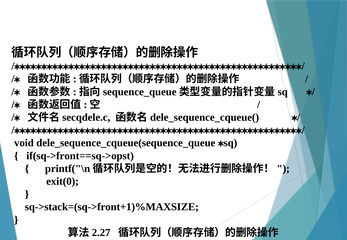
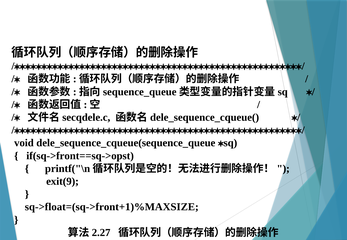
exit(0: exit(0 -> exit(9
sq->stack=(sq->front+1)%MAXSIZE: sq->stack=(sq->front+1)%MAXSIZE -> sq->float=(sq->front+1)%MAXSIZE
